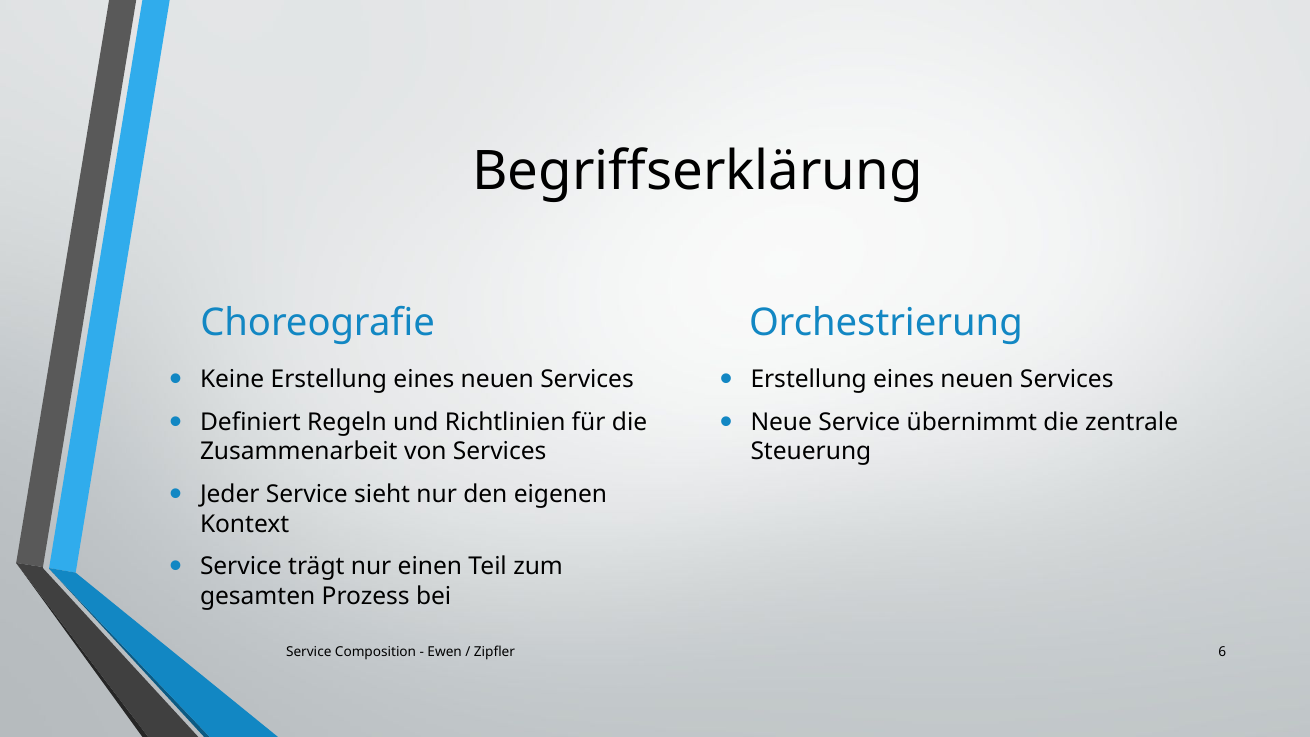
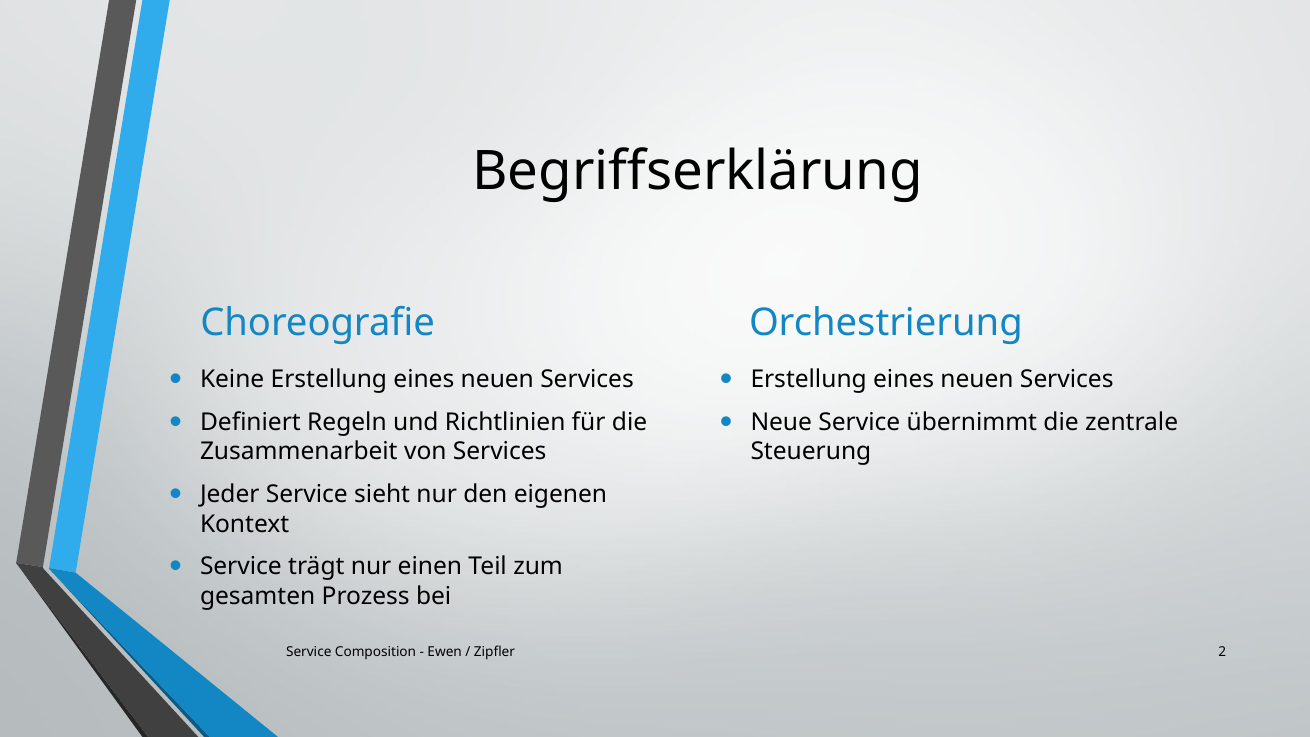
6: 6 -> 2
